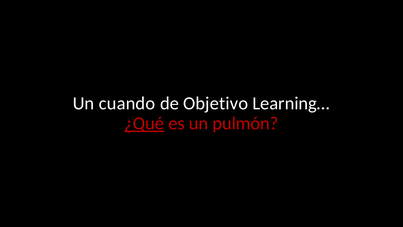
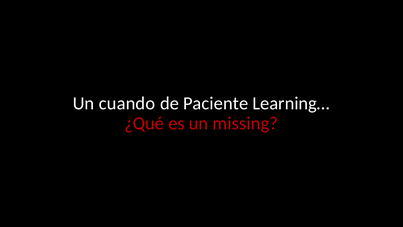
Objetivo: Objetivo -> Paciente
¿Qué underline: present -> none
pulmón: pulmón -> missing
